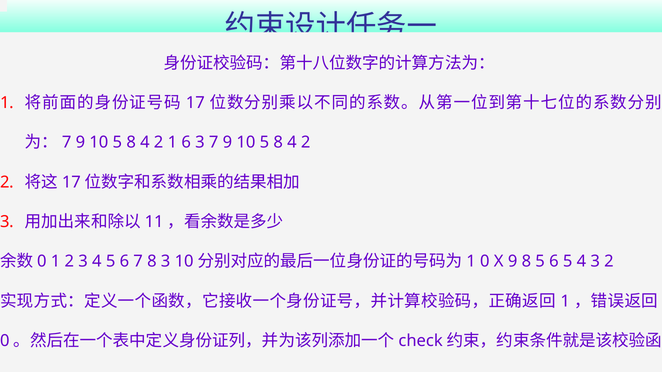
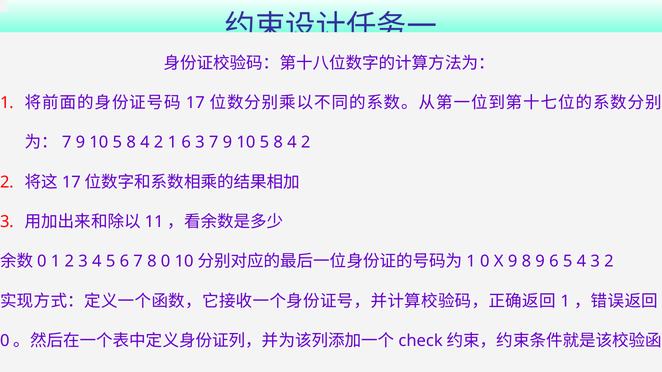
8 3: 3 -> 0
8 5: 5 -> 9
